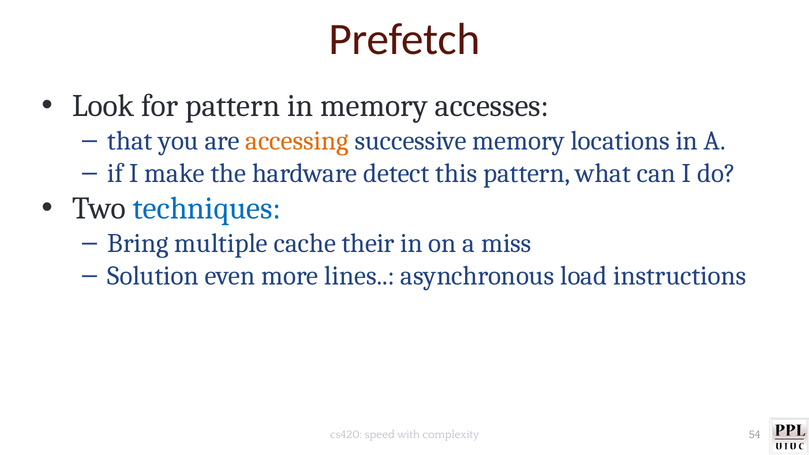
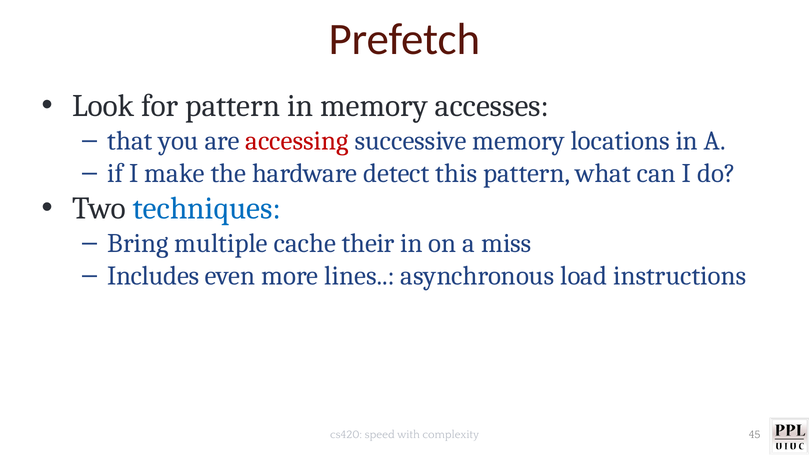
accessing colour: orange -> red
Solution: Solution -> Includes
54: 54 -> 45
